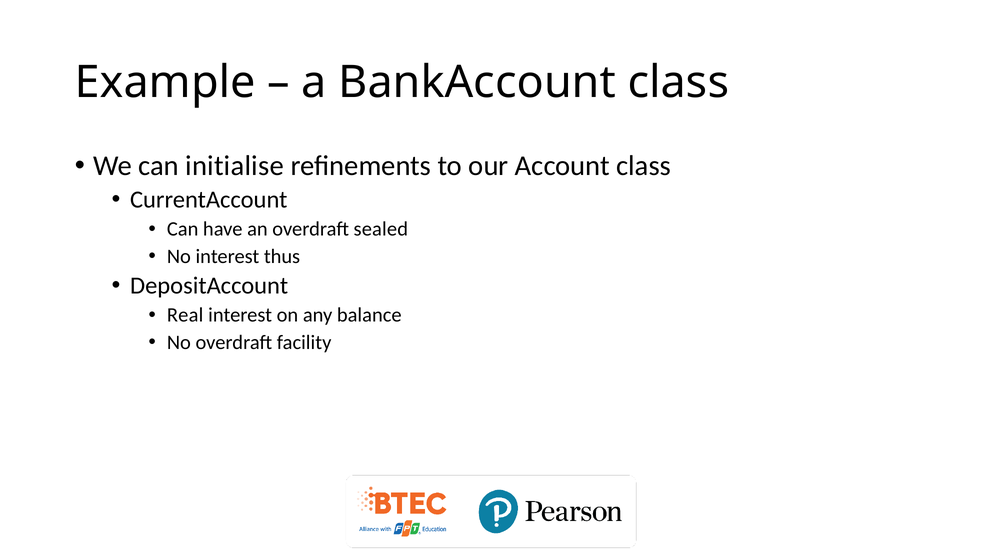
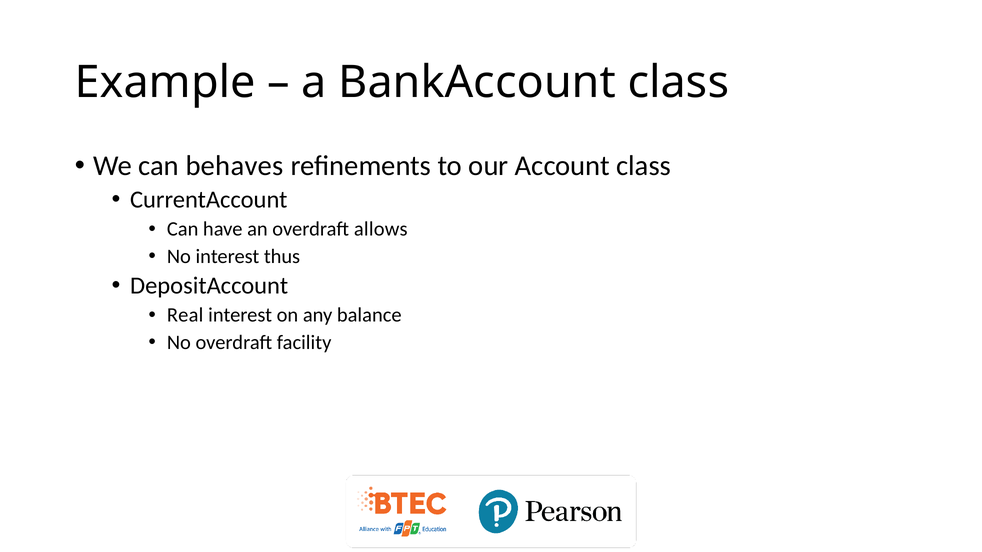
initialise: initialise -> behaves
sealed: sealed -> allows
